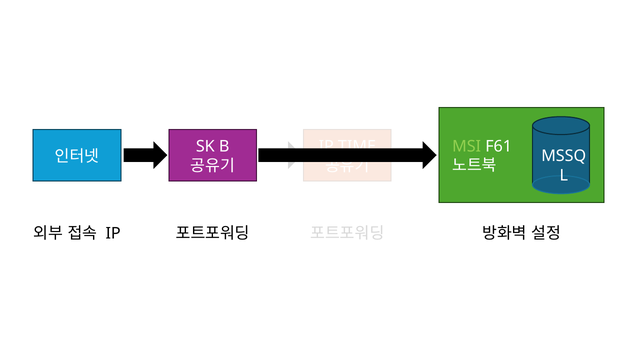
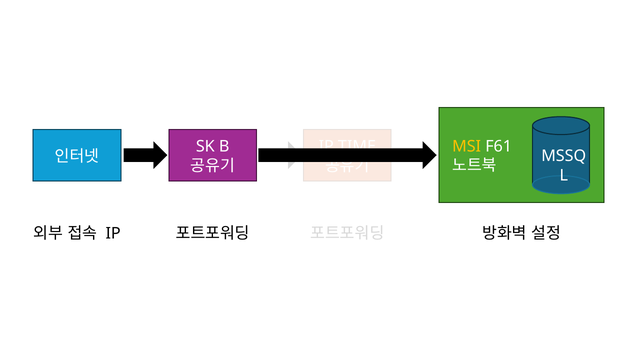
MSI colour: light green -> yellow
